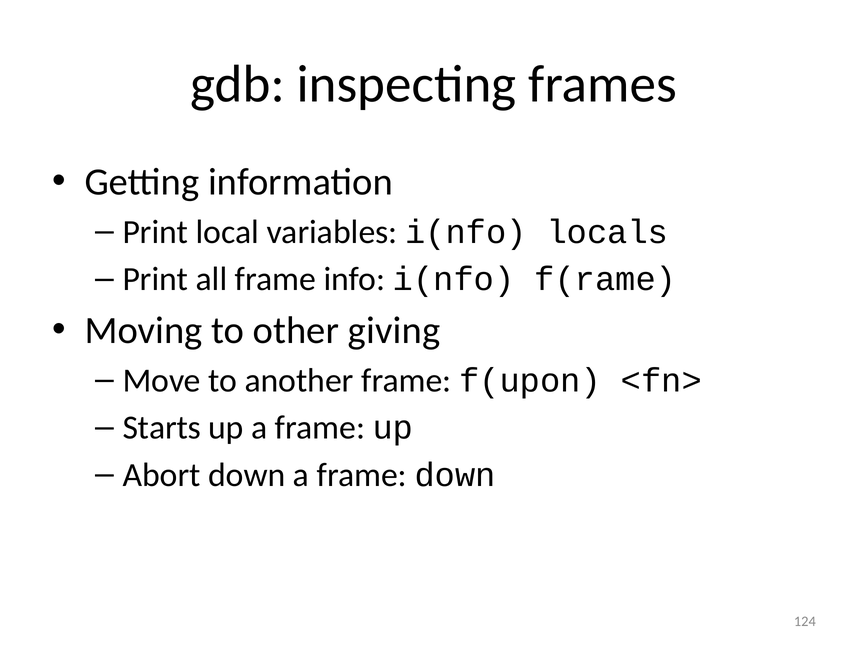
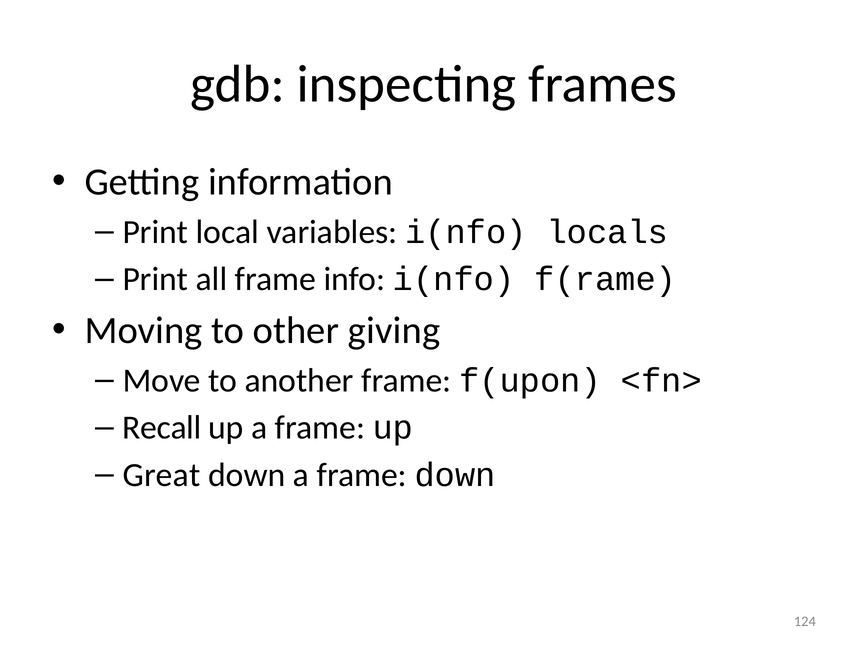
Starts: Starts -> Recall
Abort: Abort -> Great
